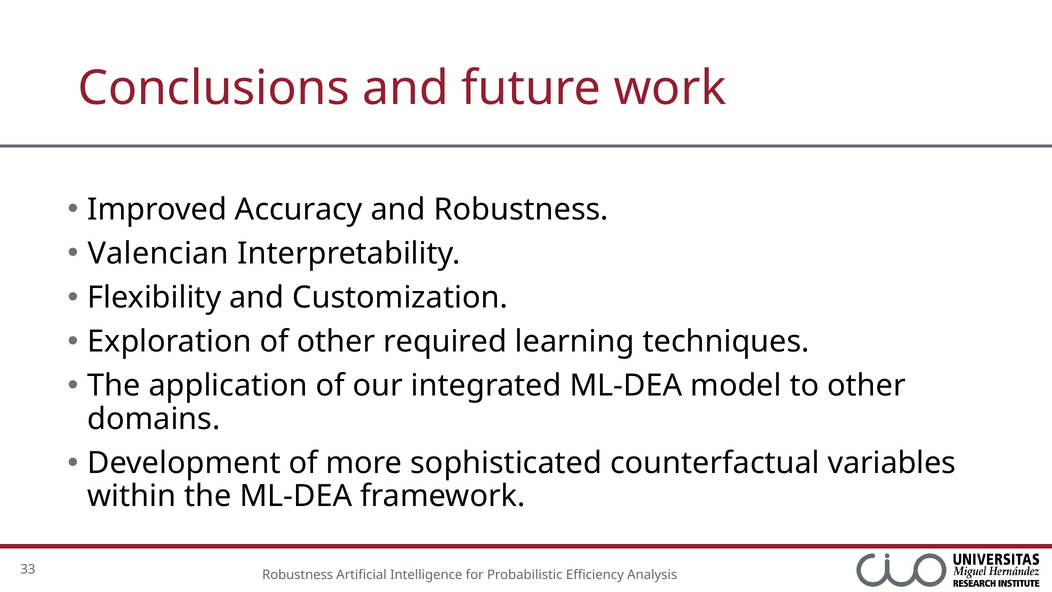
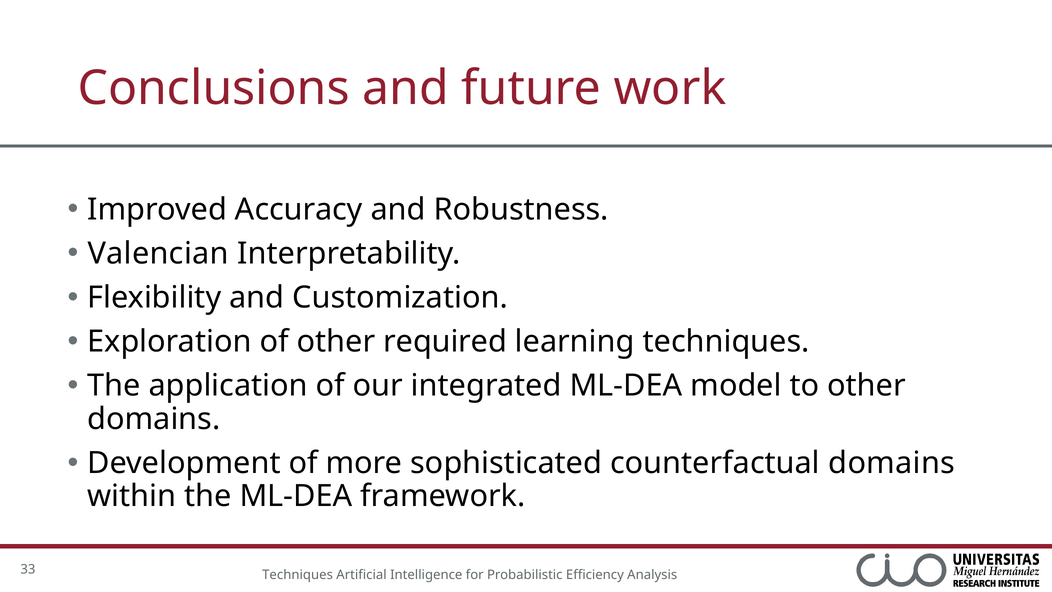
counterfactual variables: variables -> domains
Robustness at (298, 575): Robustness -> Techniques
